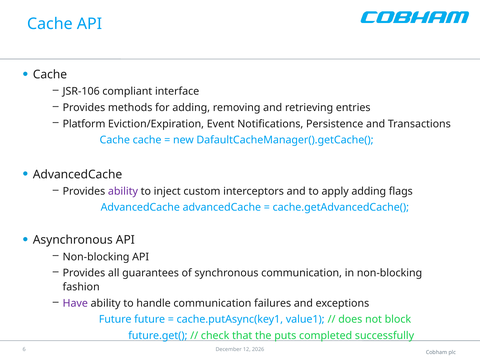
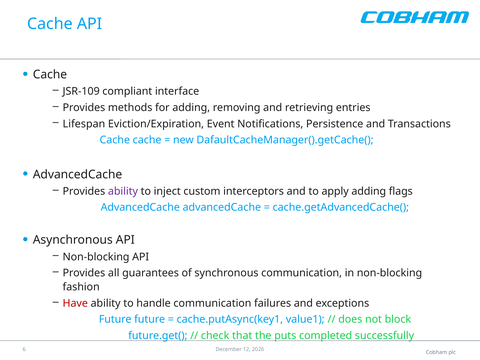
JSR-106: JSR-106 -> JSR-109
Platform: Platform -> Lifespan
Have colour: purple -> red
